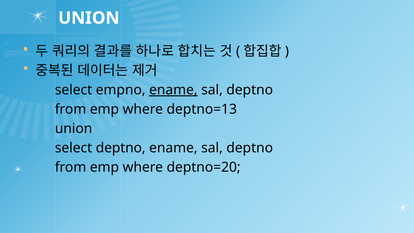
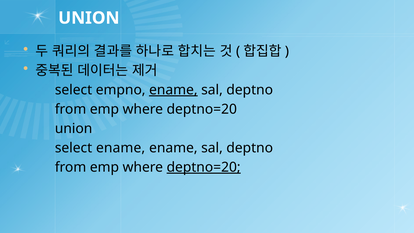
deptno=13 at (202, 109): deptno=13 -> deptno=20
select deptno: deptno -> ename
deptno=20 at (204, 167) underline: none -> present
